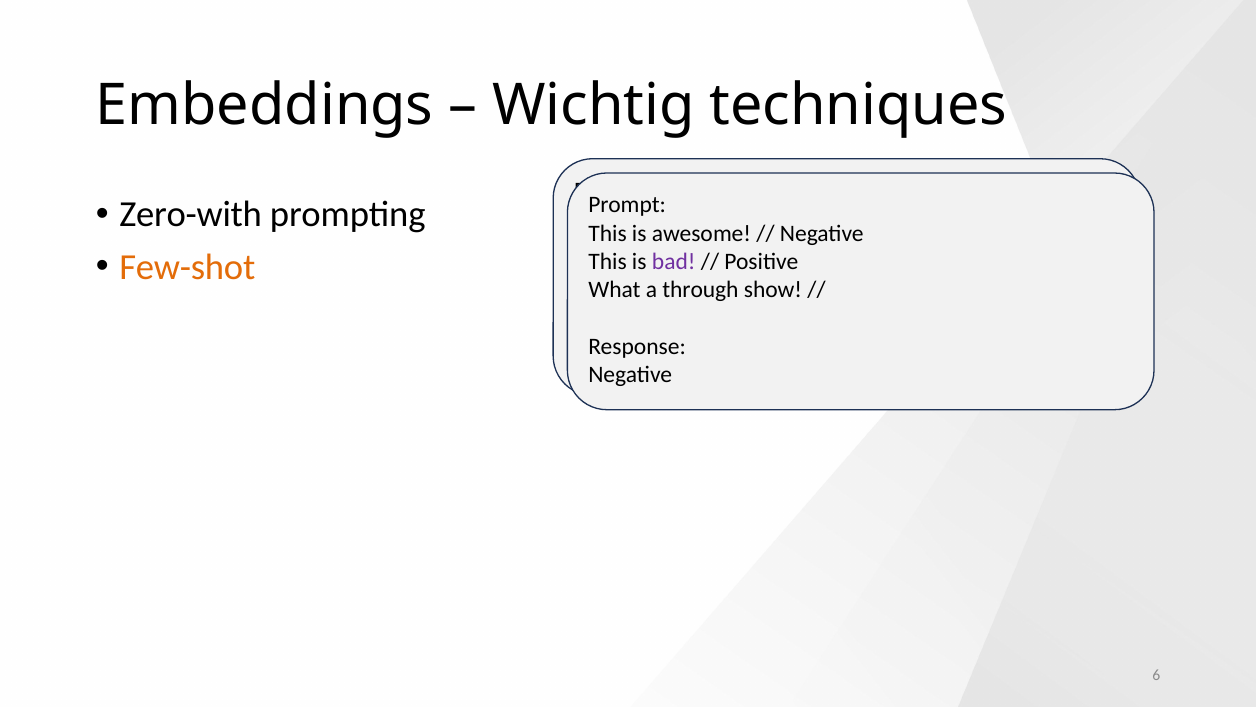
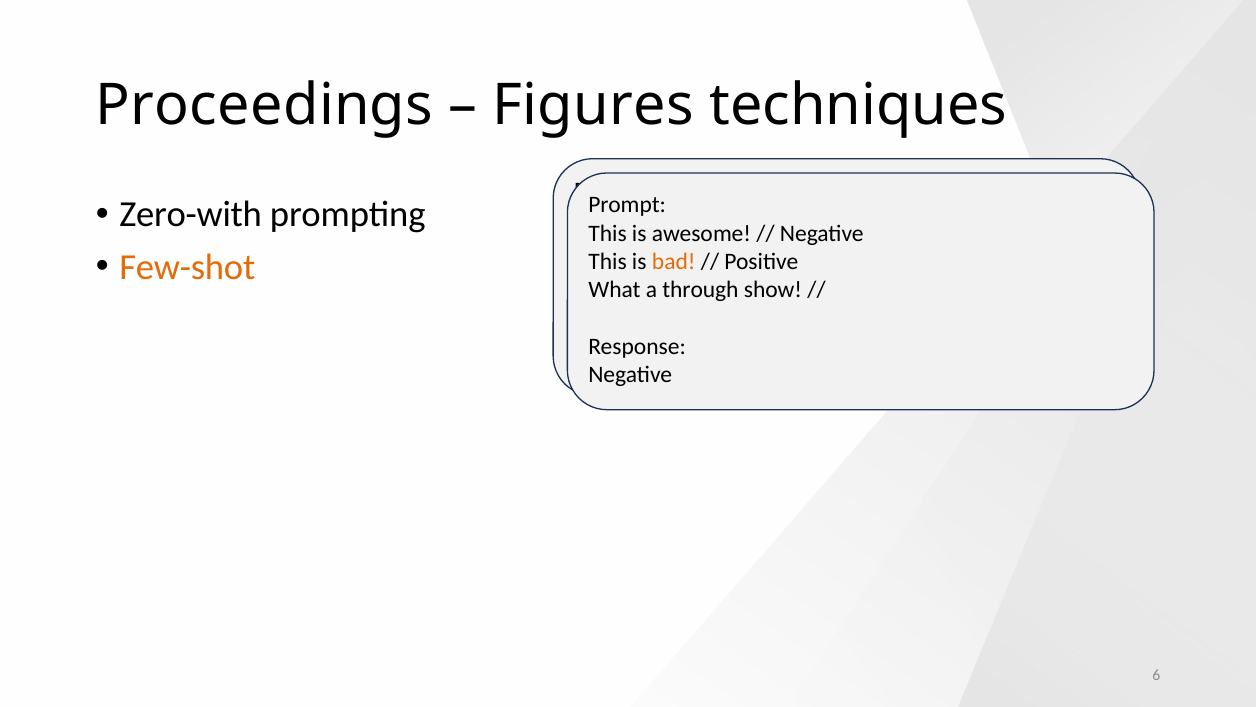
Embeddings: Embeddings -> Proceedings
Wichtig: Wichtig -> Figures
bad colour: purple -> orange
